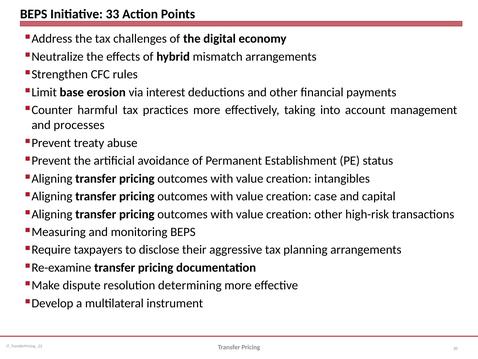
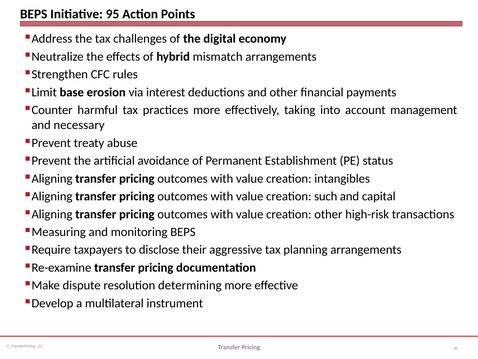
33: 33 -> 95
processes: processes -> necessary
case: case -> such
